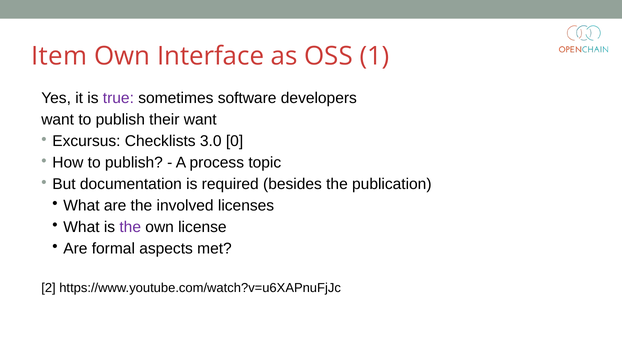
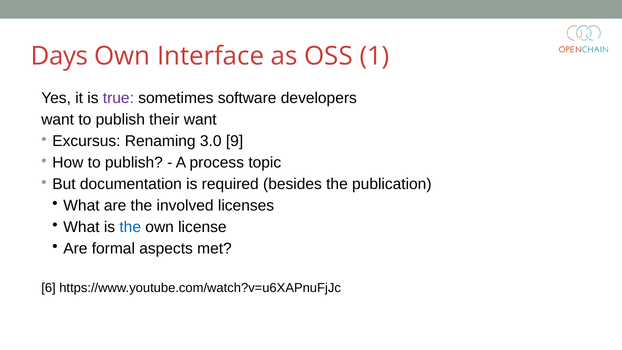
Item: Item -> Days
Checklists: Checklists -> Renaming
0: 0 -> 9
the at (130, 227) colour: purple -> blue
2: 2 -> 6
